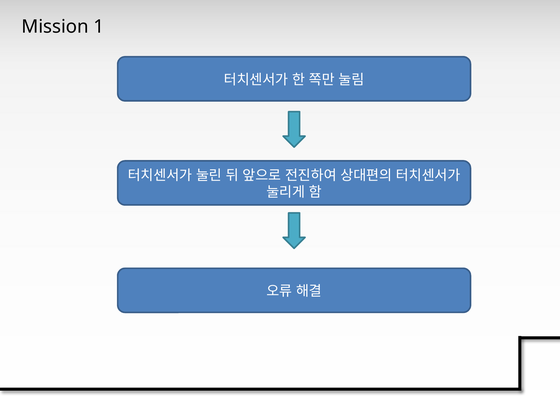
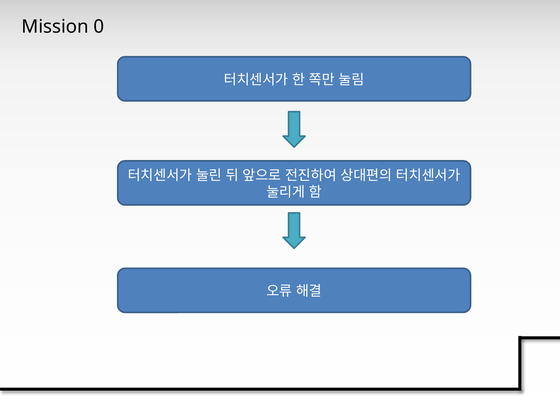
1: 1 -> 0
